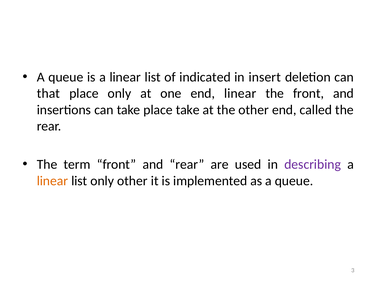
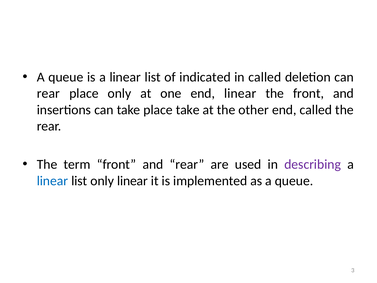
in insert: insert -> called
that at (48, 93): that -> rear
linear at (52, 181) colour: orange -> blue
only other: other -> linear
